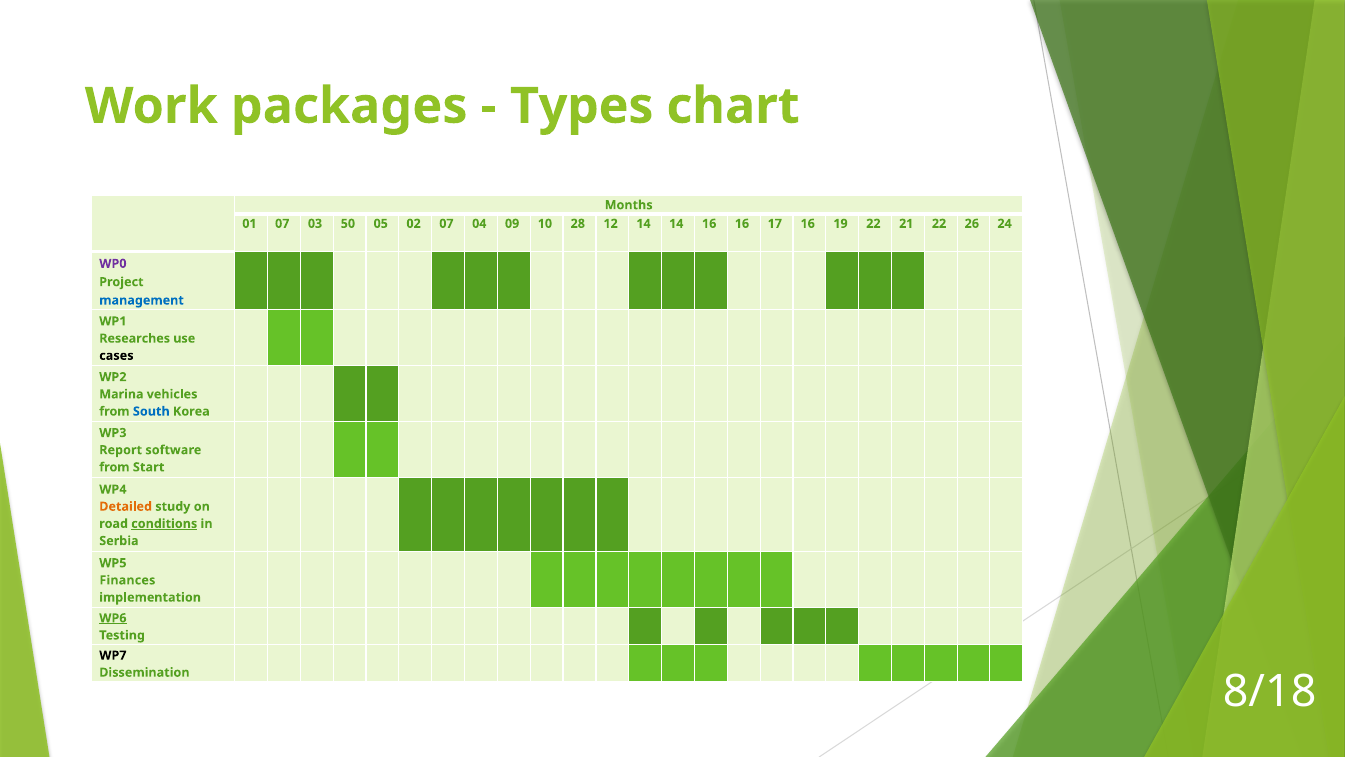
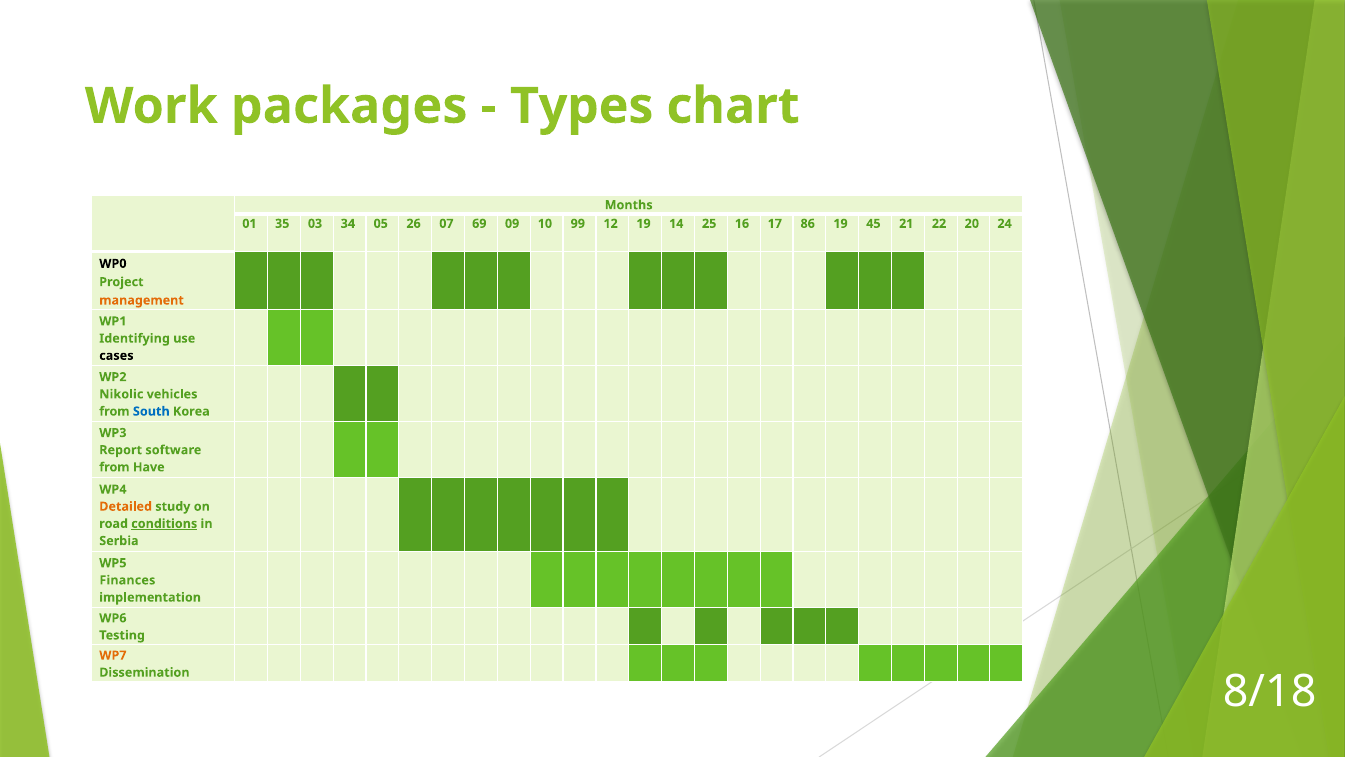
01 07: 07 -> 35
50: 50 -> 34
02: 02 -> 26
04: 04 -> 69
28: 28 -> 99
12 14: 14 -> 19
14 16: 16 -> 25
17 16: 16 -> 86
19 22: 22 -> 45
26: 26 -> 20
WP0 colour: purple -> black
management colour: blue -> orange
Researches: Researches -> Identifying
Marina: Marina -> Nikolic
Start: Start -> Have
WP6 underline: present -> none
WP7 colour: black -> orange
